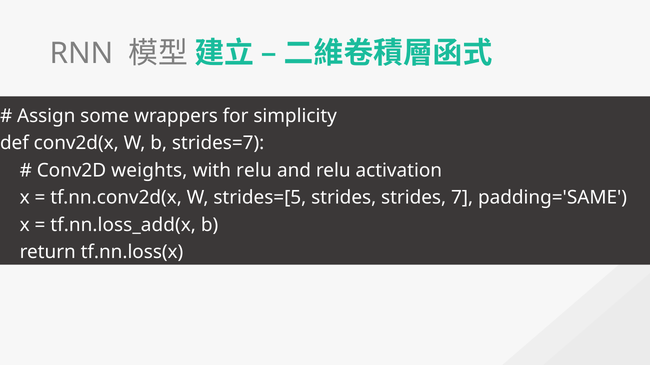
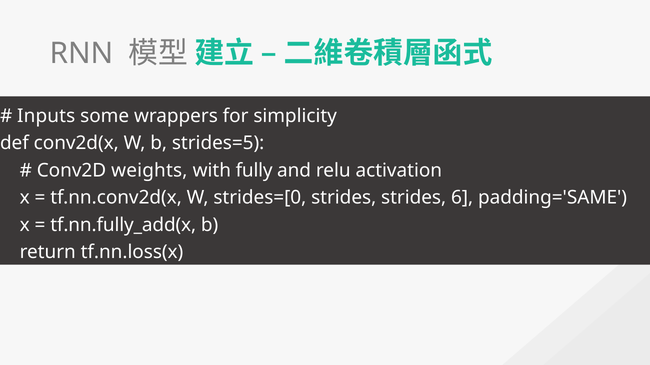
Assign: Assign -> Inputs
strides=7: strides=7 -> strides=5
with relu: relu -> fully
strides=[5: strides=[5 -> strides=[0
7: 7 -> 6
tf.nn.loss_add(x: tf.nn.loss_add(x -> tf.nn.fully_add(x
